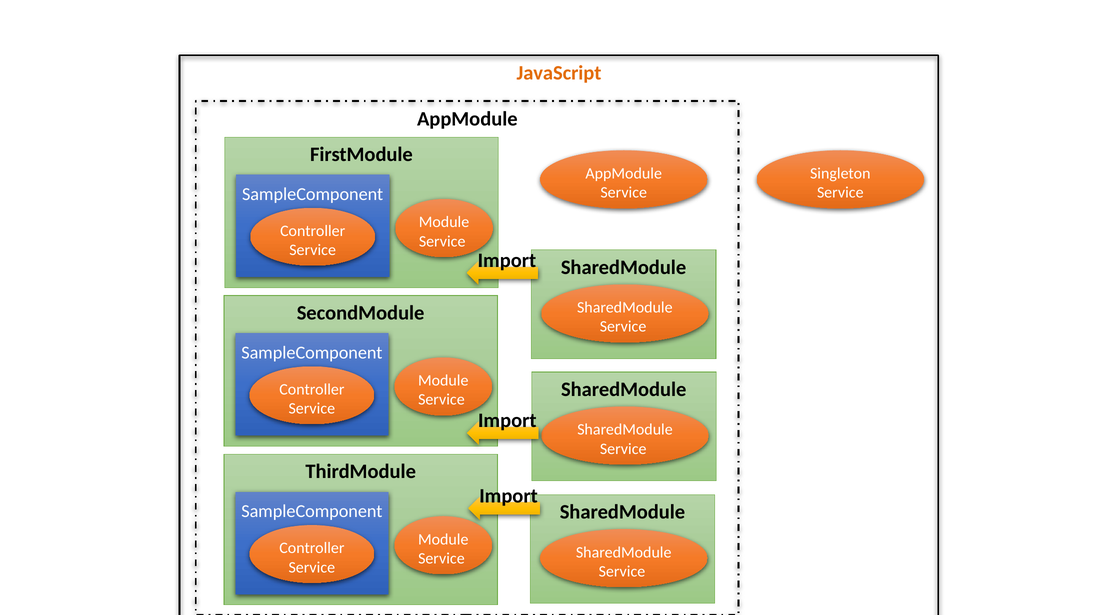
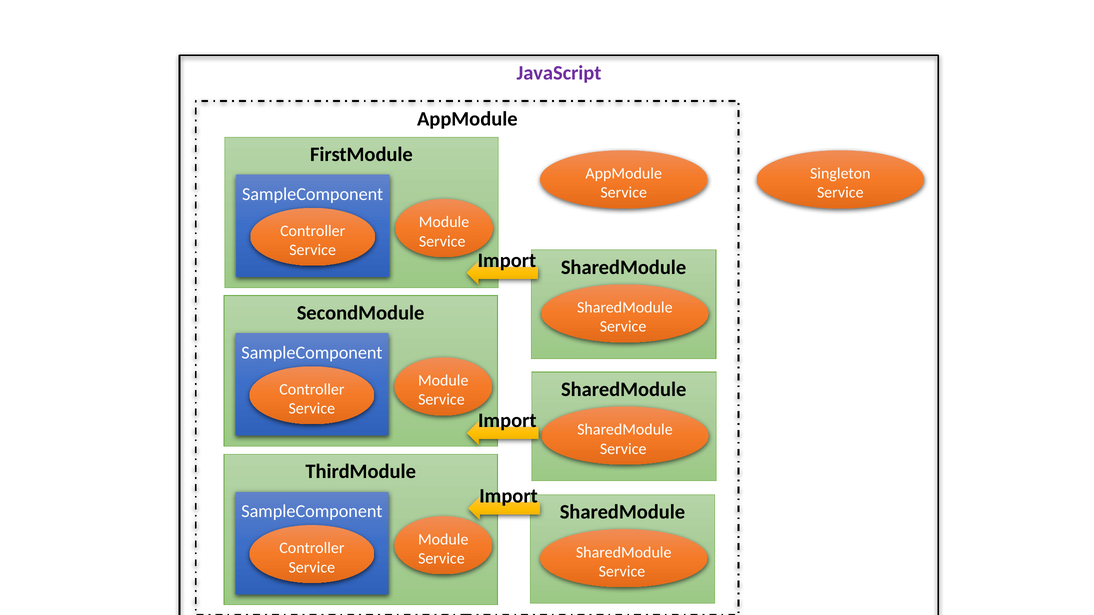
JavaScript colour: orange -> purple
